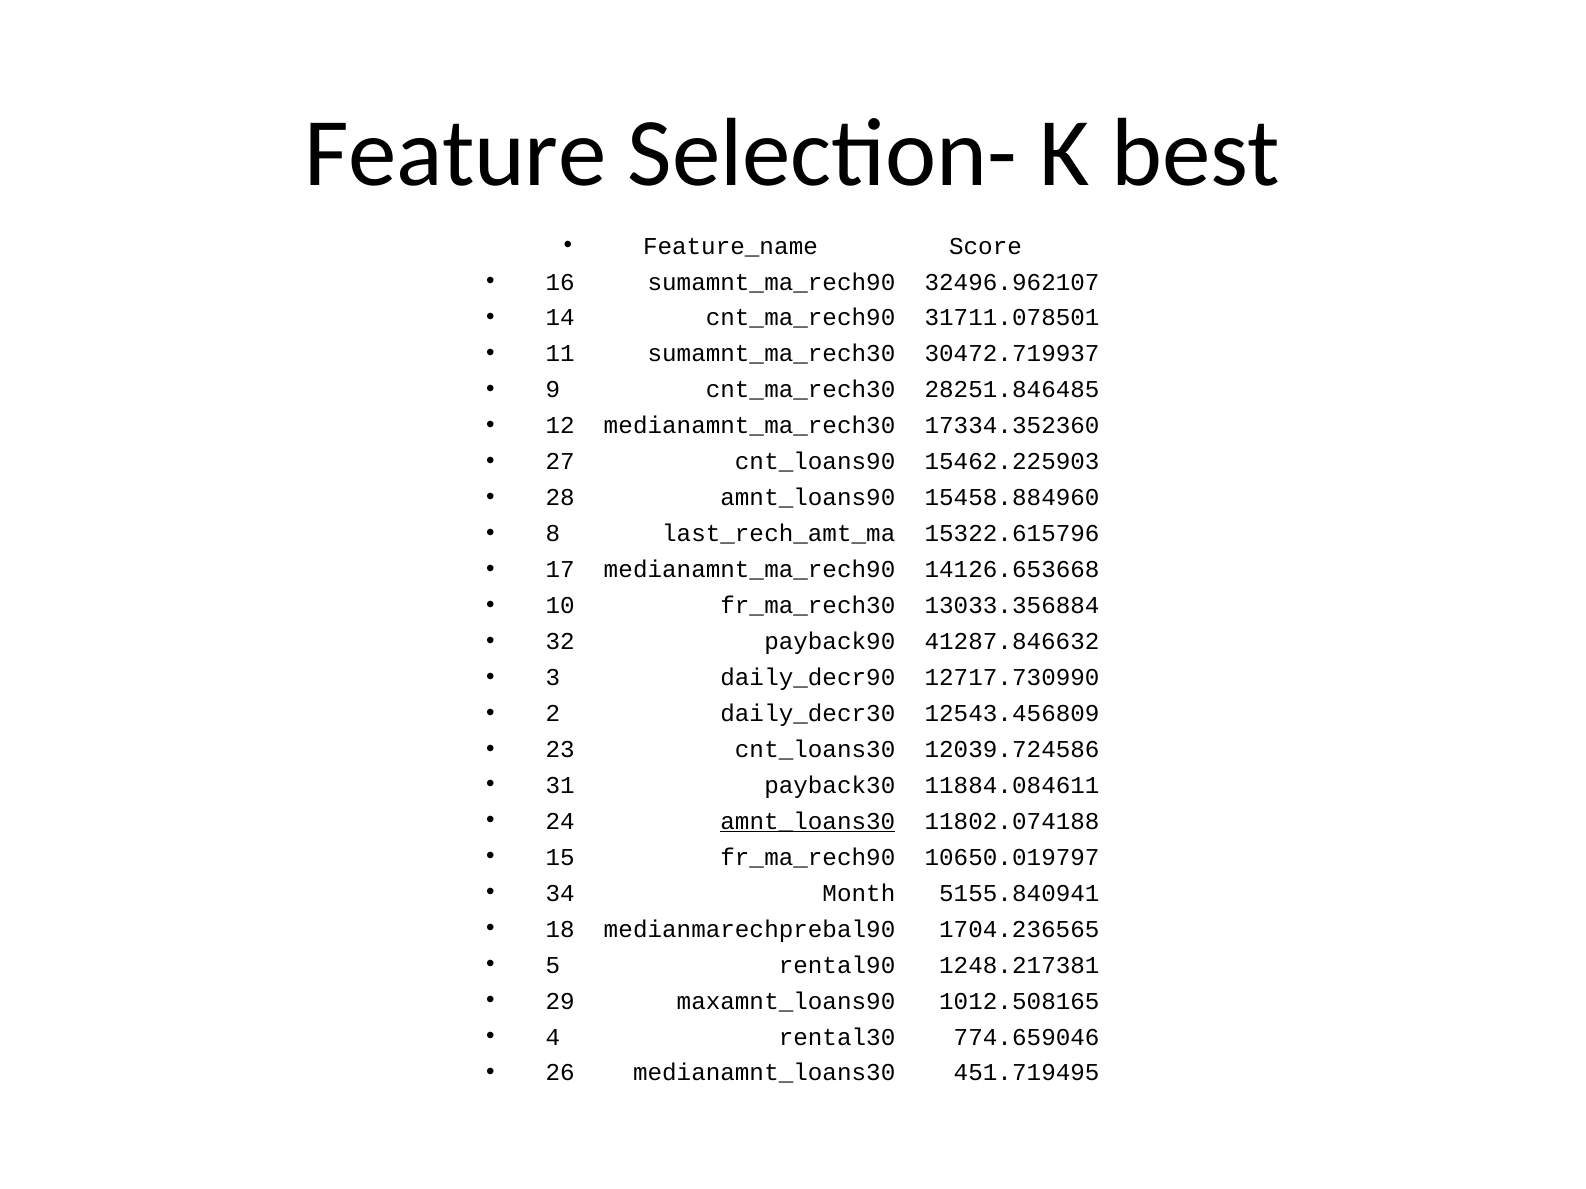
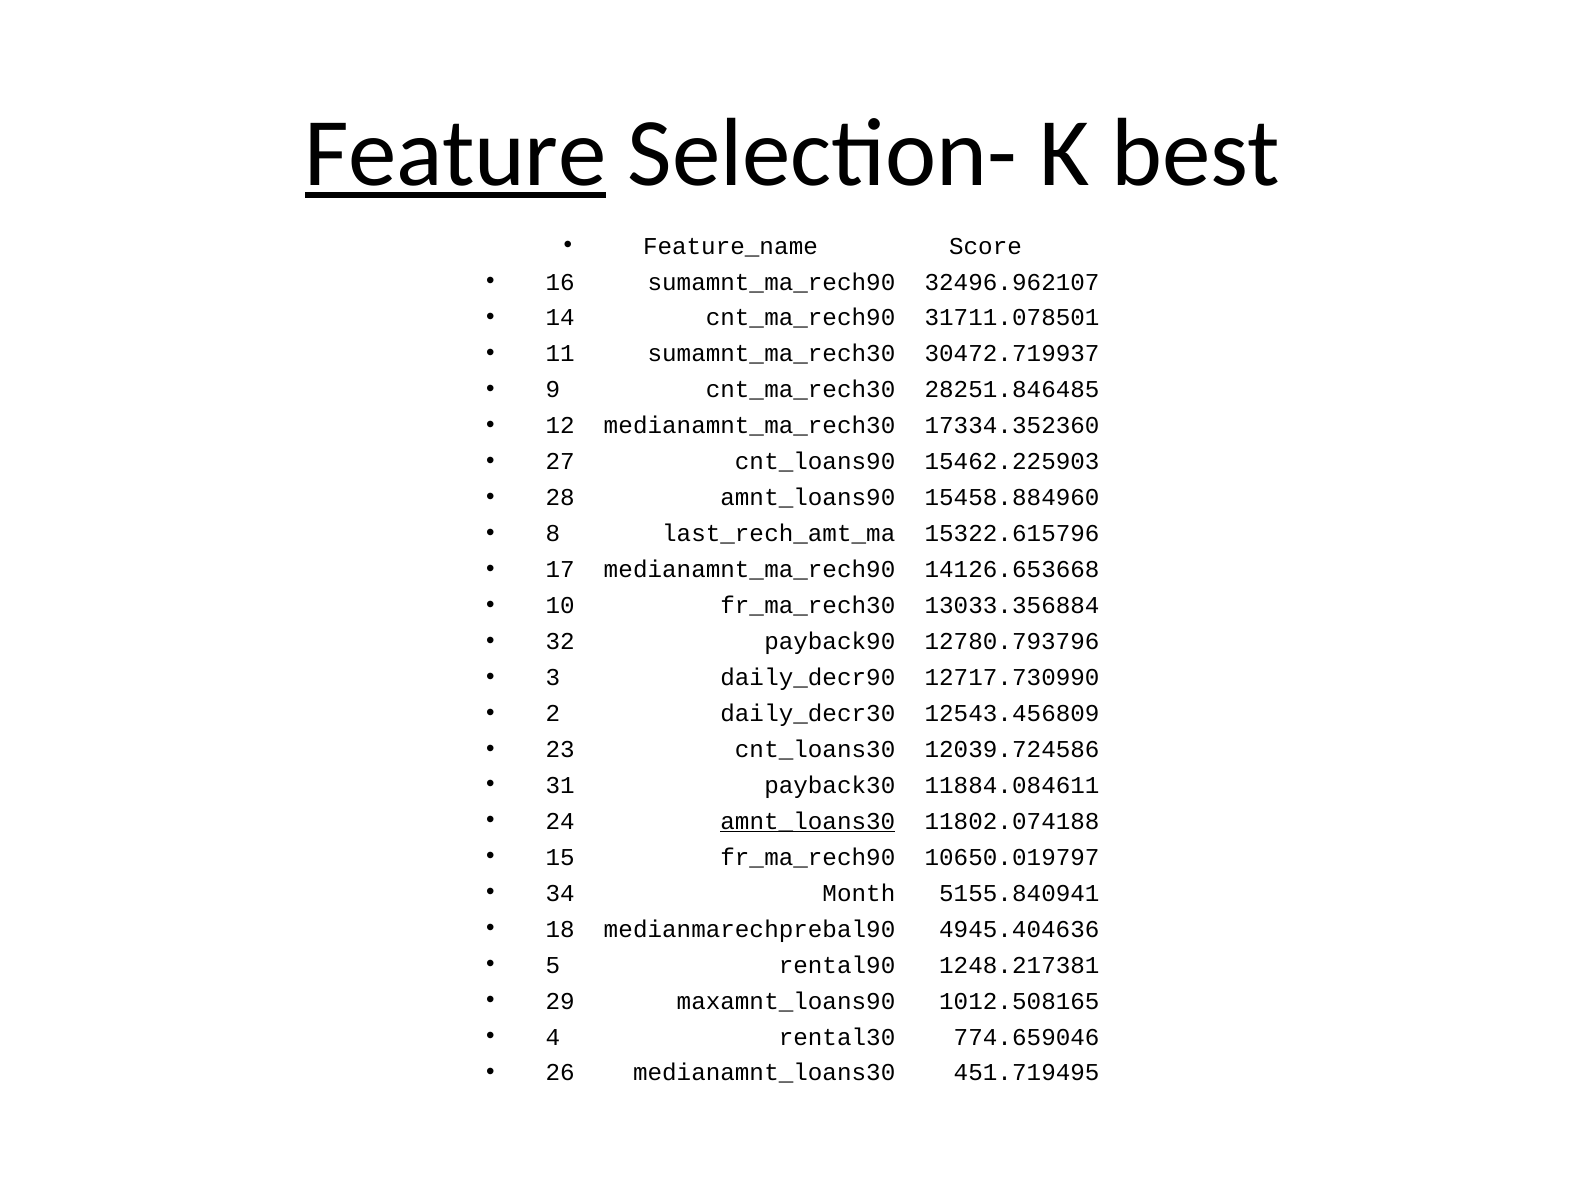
Feature underline: none -> present
41287.846632: 41287.846632 -> 12780.793796
1704.236565: 1704.236565 -> 4945.404636
